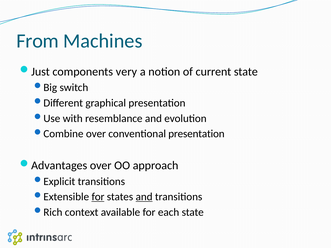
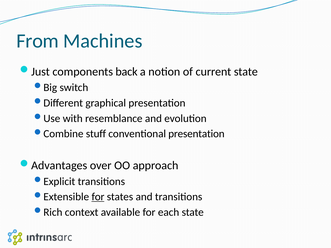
very: very -> back
over at (96, 134): over -> stuff
and at (144, 197) underline: present -> none
